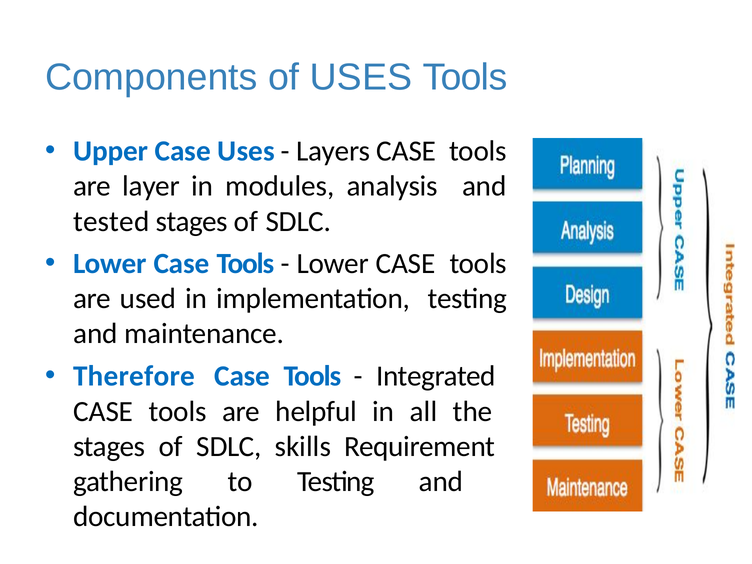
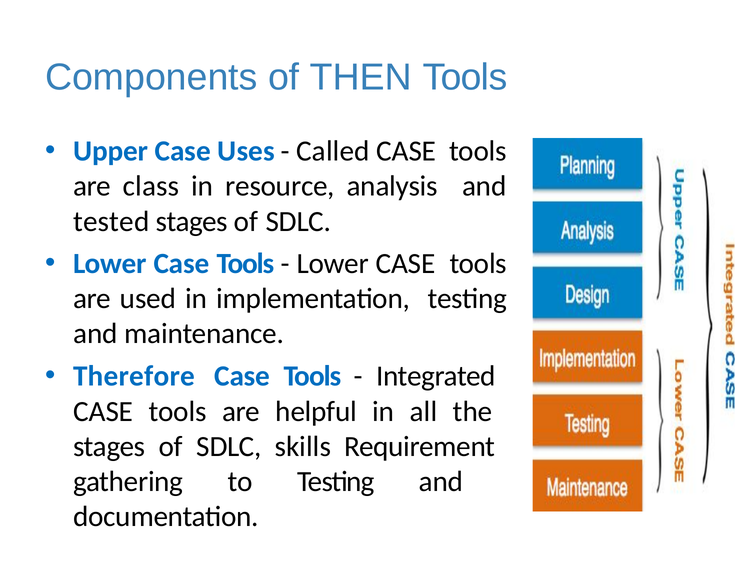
of USES: USES -> THEN
Layers: Layers -> Called
layer: layer -> class
modules: modules -> resource
